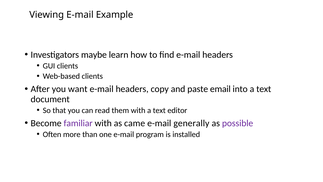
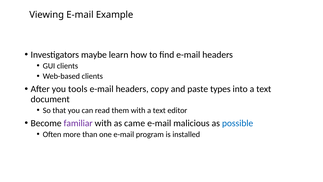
want: want -> tools
email: email -> types
generally: generally -> malicious
possible colour: purple -> blue
